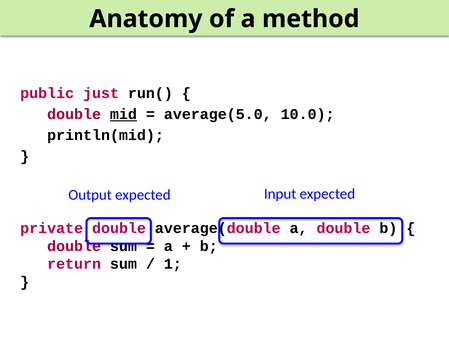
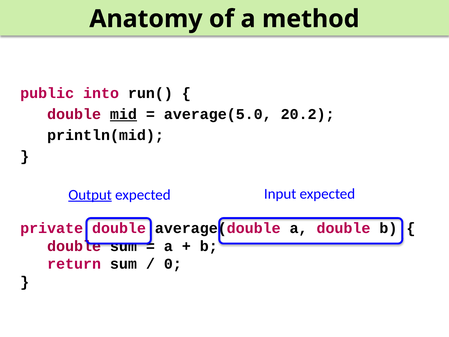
just: just -> into
10.0: 10.0 -> 20.2
Output underline: none -> present
1: 1 -> 0
